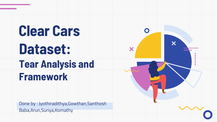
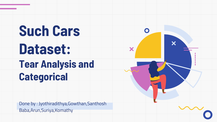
Clear: Clear -> Such
Framework: Framework -> Categorical
